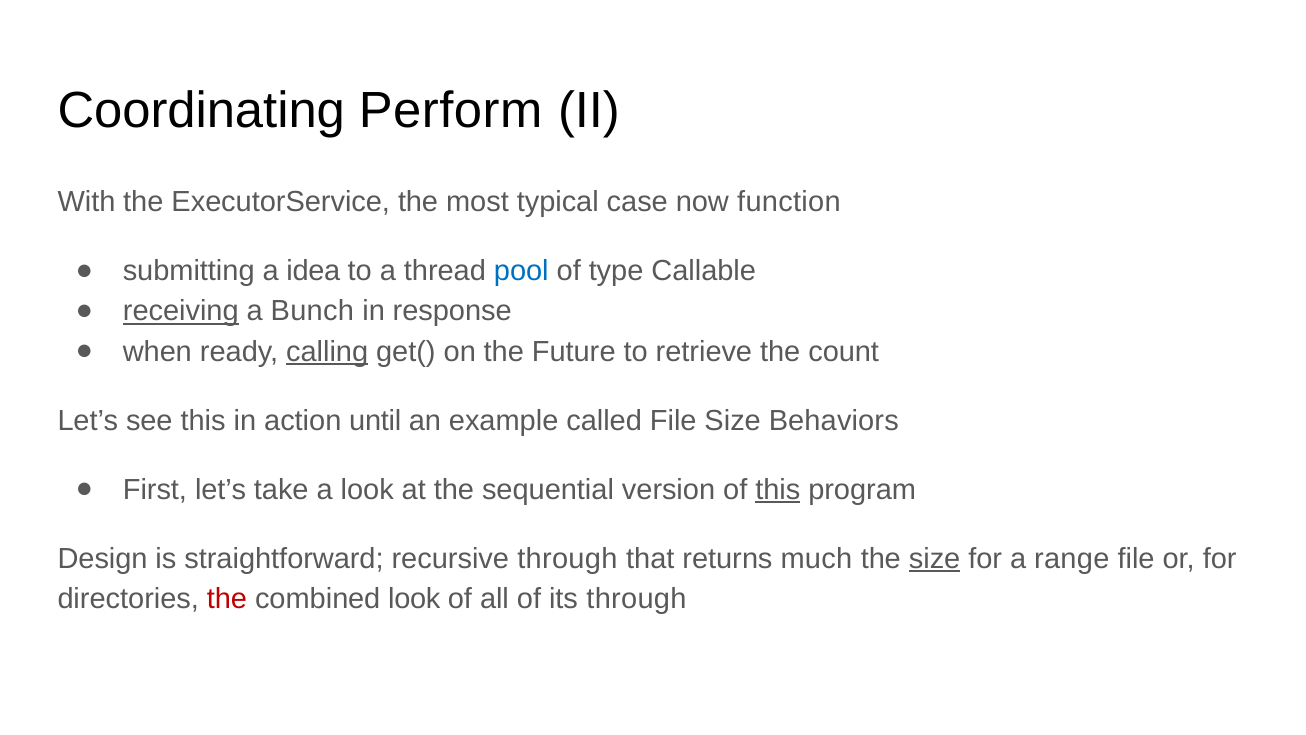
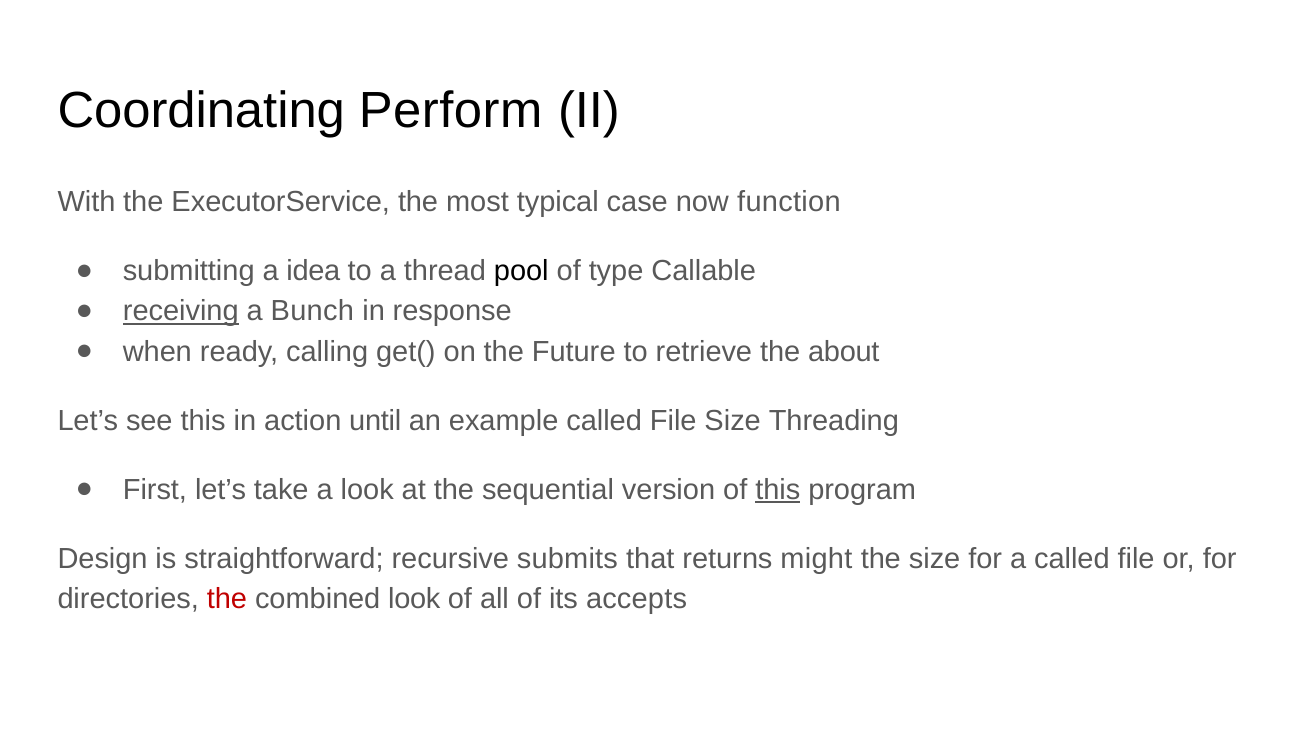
pool colour: blue -> black
calling underline: present -> none
count: count -> about
Behaviors: Behaviors -> Threading
recursive through: through -> submits
much: much -> might
size at (935, 558) underline: present -> none
a range: range -> called
its through: through -> accepts
